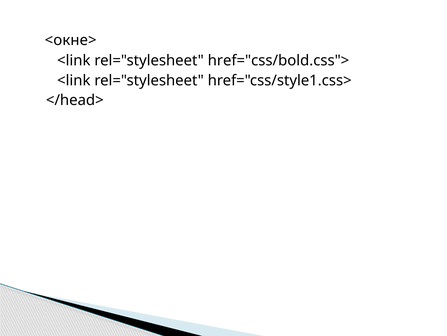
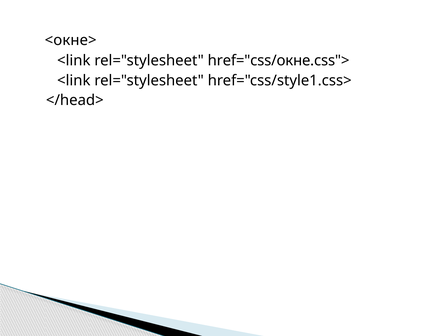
href="css/bold.css">: href="css/bold.css"> -> href="css/окне.css">
